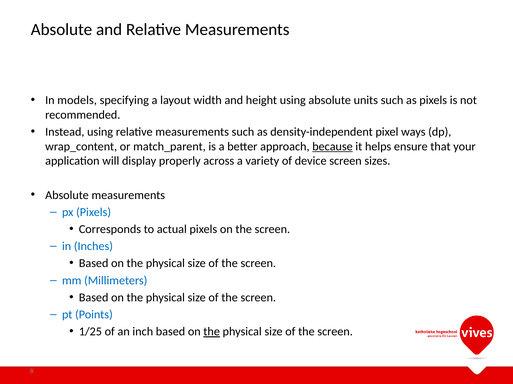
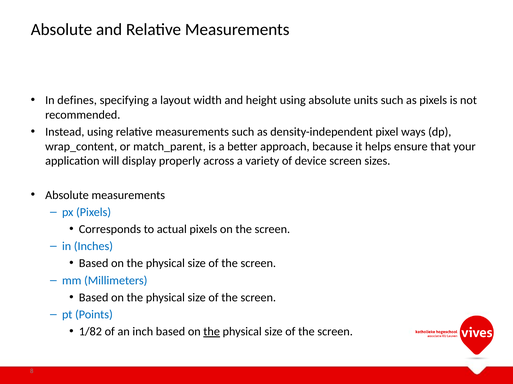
models: models -> defines
because underline: present -> none
1/25: 1/25 -> 1/82
